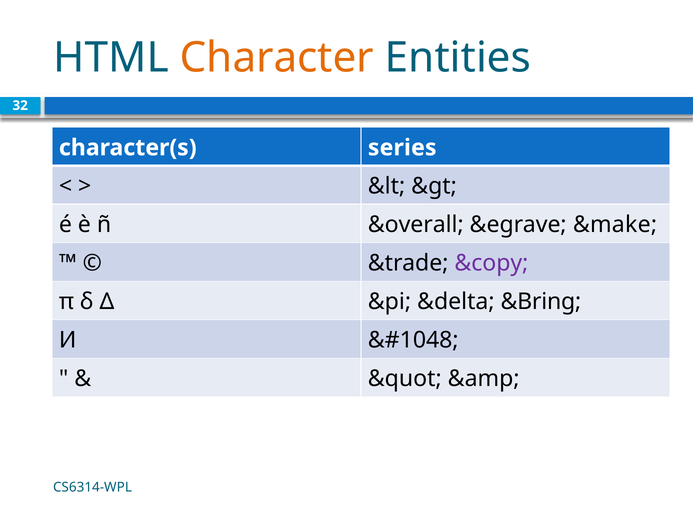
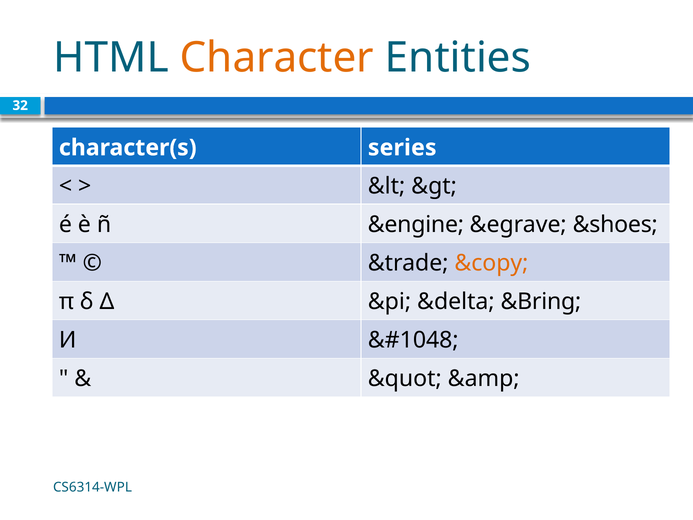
&overall: &overall -> &engine
&make: &make -> &shoes
&copy colour: purple -> orange
